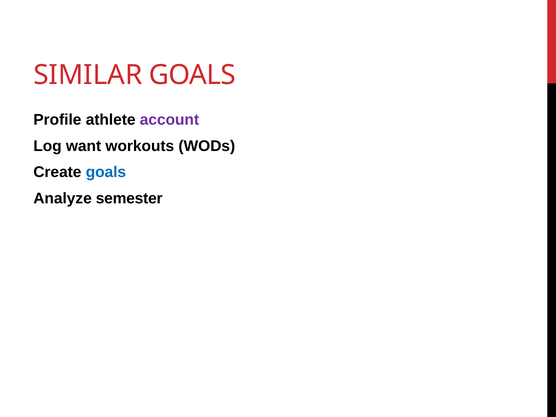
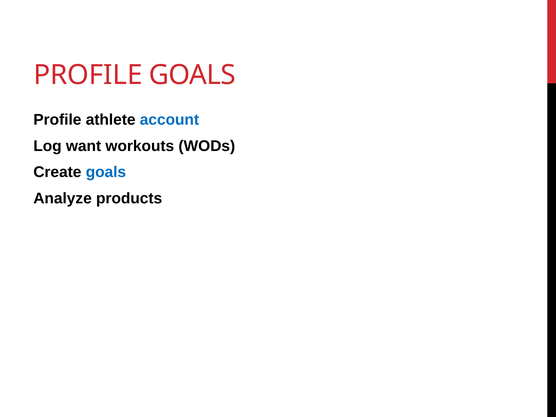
SIMILAR at (88, 75): SIMILAR -> PROFILE
account colour: purple -> blue
semester: semester -> products
